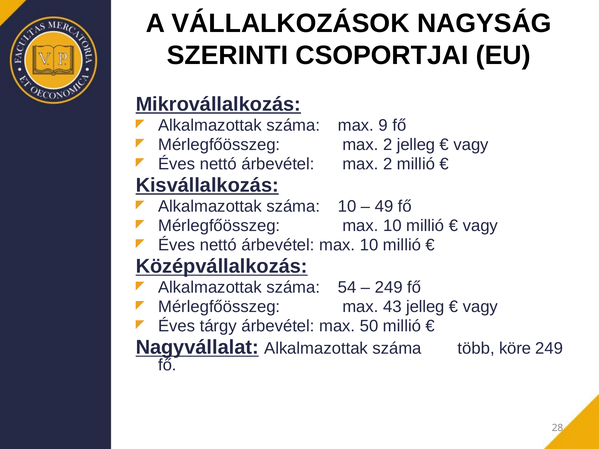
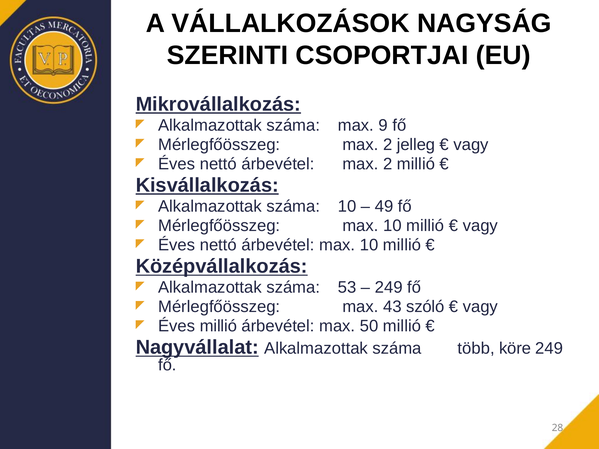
54: 54 -> 53
43 jelleg: jelleg -> szóló
Éves tárgy: tárgy -> millió
